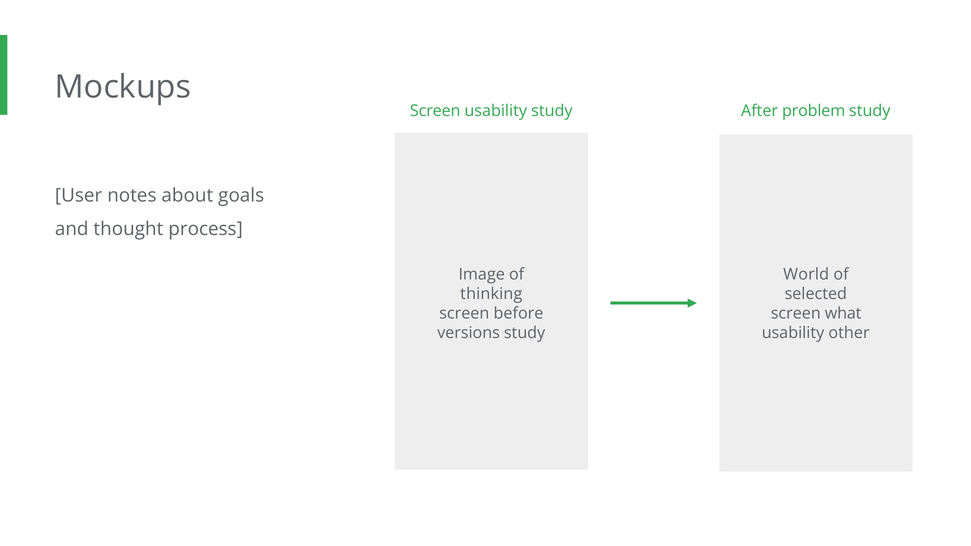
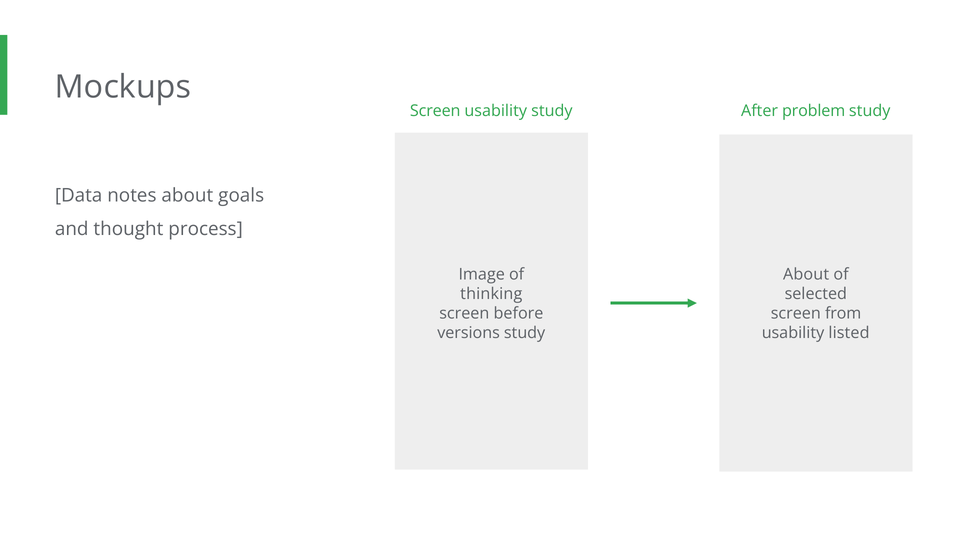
User: User -> Data
World at (806, 275): World -> About
what: what -> from
other: other -> listed
